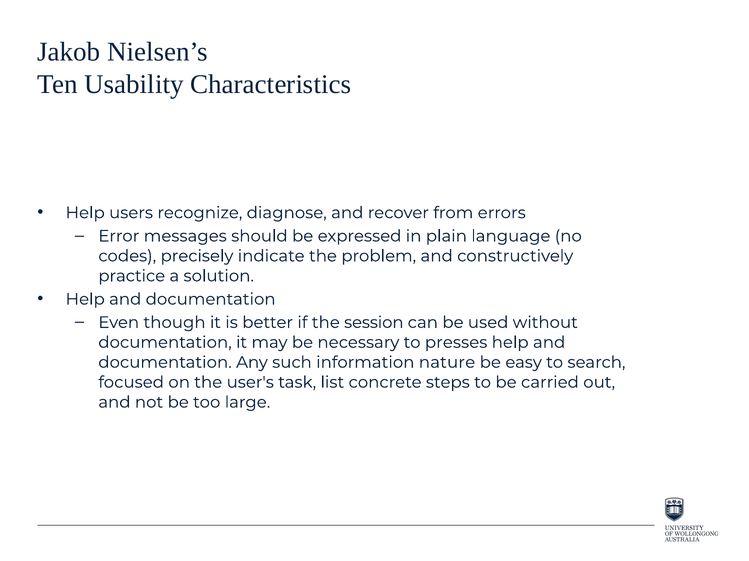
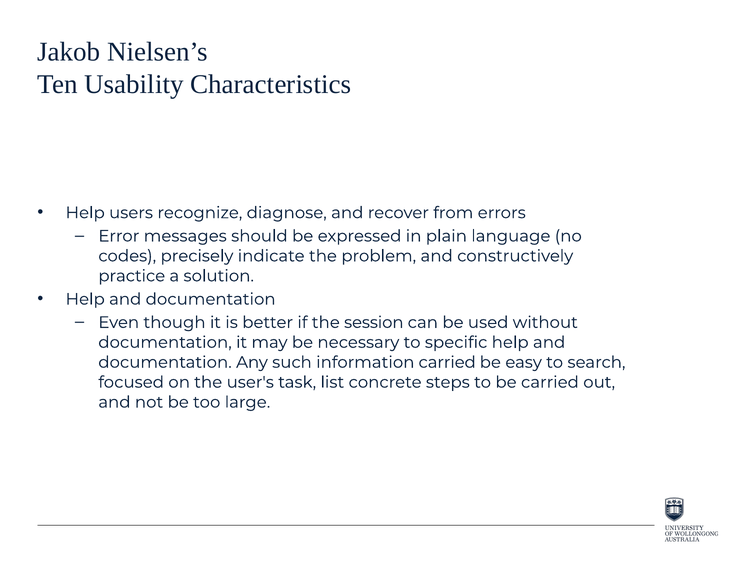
presses: presses -> specific
information nature: nature -> carried
